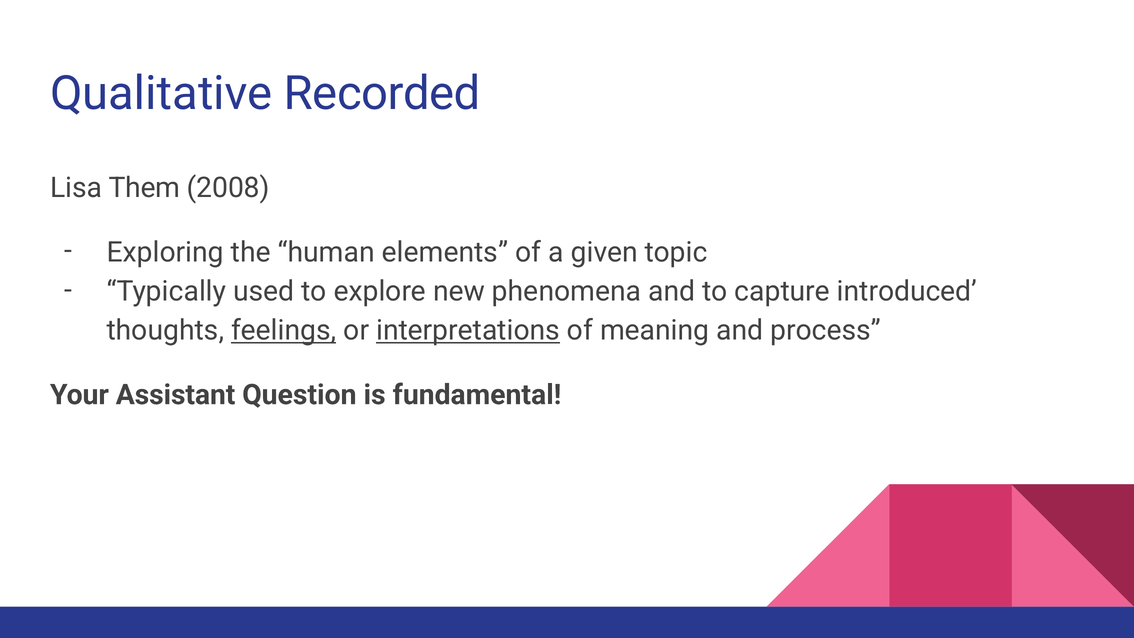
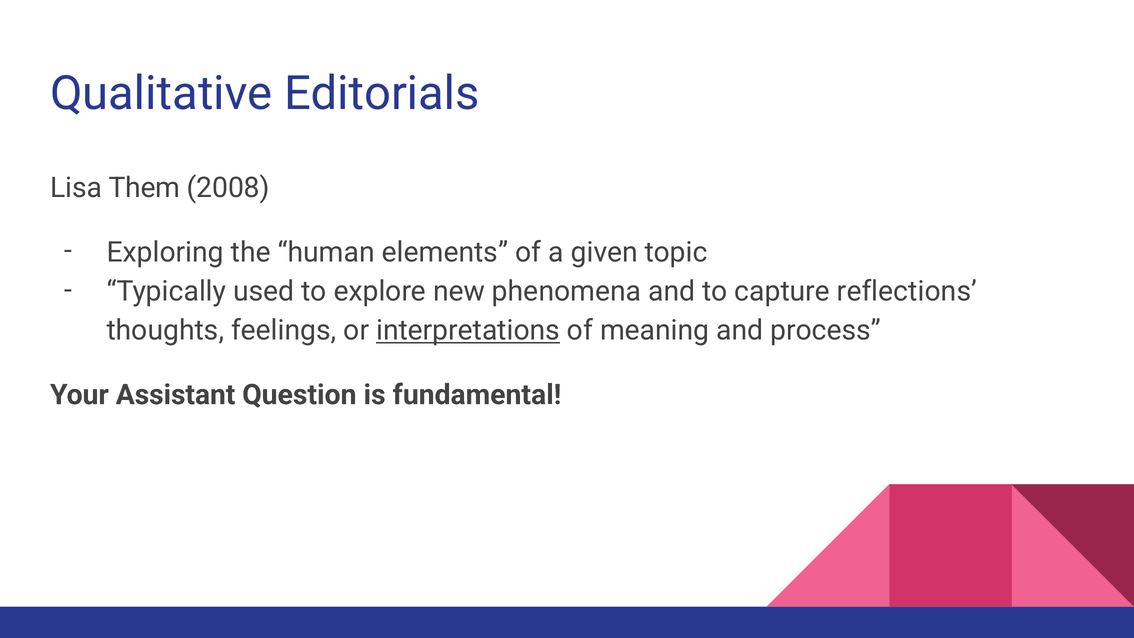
Recorded: Recorded -> Editorials
introduced: introduced -> reflections
feelings underline: present -> none
